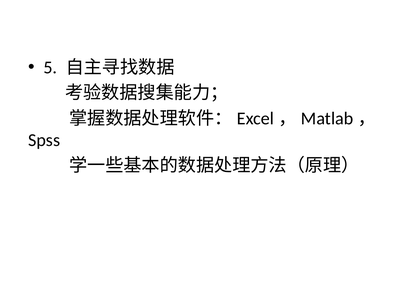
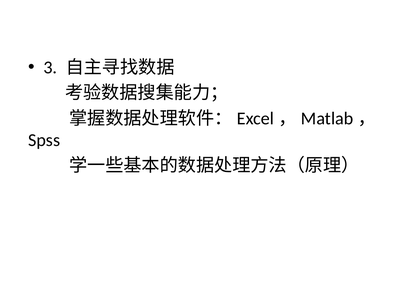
5: 5 -> 3
